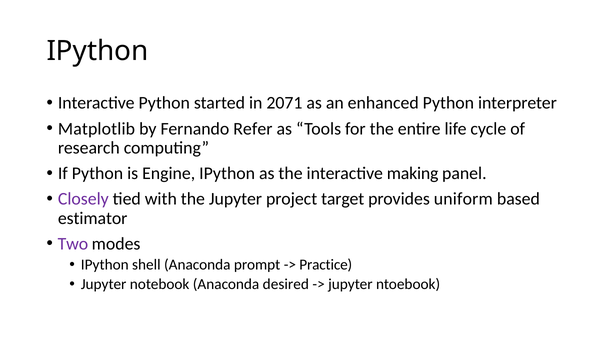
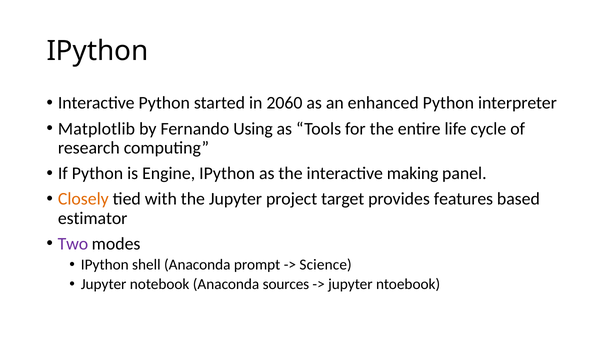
2071: 2071 -> 2060
Refer: Refer -> Using
Closely colour: purple -> orange
uniform: uniform -> features
Practice: Practice -> Science
desired: desired -> sources
